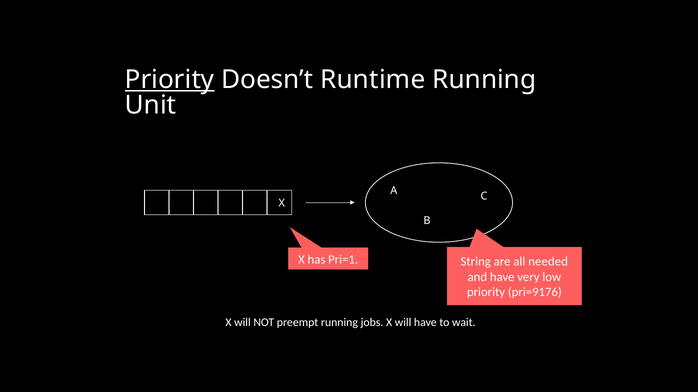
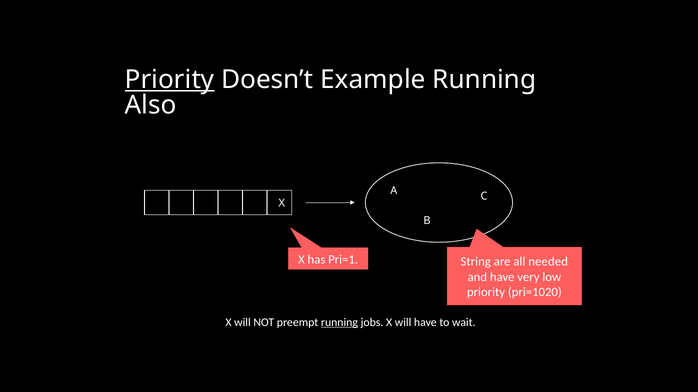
Runtime: Runtime -> Example
Unit: Unit -> Also
pri=9176: pri=9176 -> pri=1020
running at (339, 323) underline: none -> present
